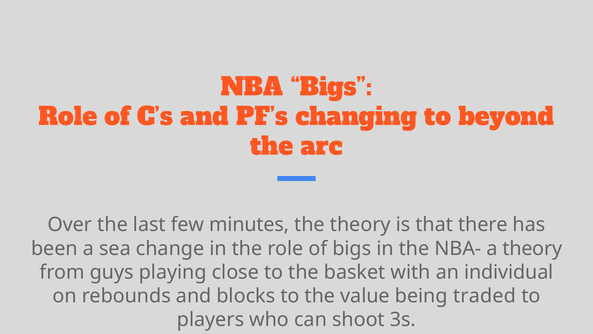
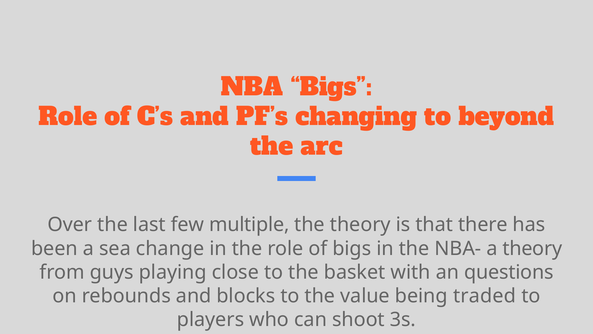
minutes: minutes -> multiple
individual: individual -> questions
